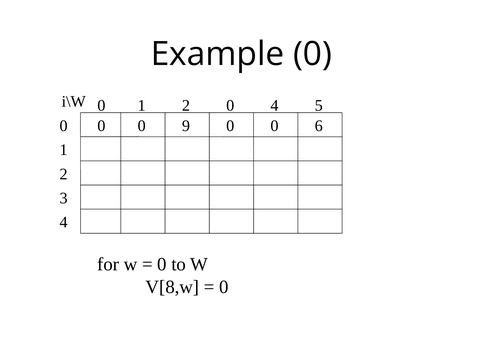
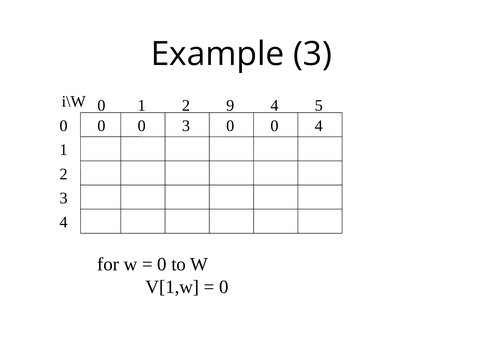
Example 0: 0 -> 3
2 0: 0 -> 9
0 9: 9 -> 3
0 6: 6 -> 4
V[8,w: V[8,w -> V[1,w
